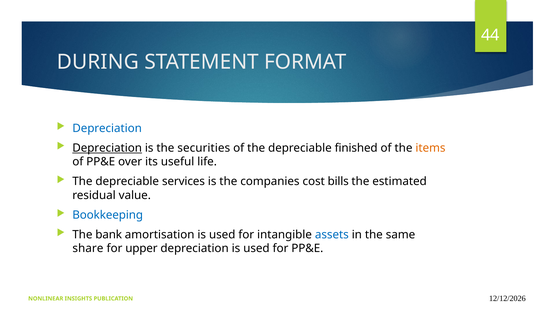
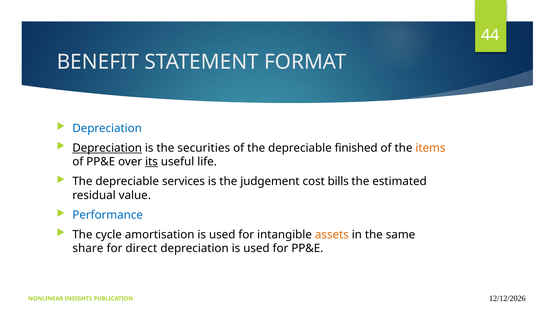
DURING: DURING -> BENEFIT
its underline: none -> present
companies: companies -> judgement
Bookkeeping: Bookkeeping -> Performance
bank: bank -> cycle
assets colour: blue -> orange
upper: upper -> direct
